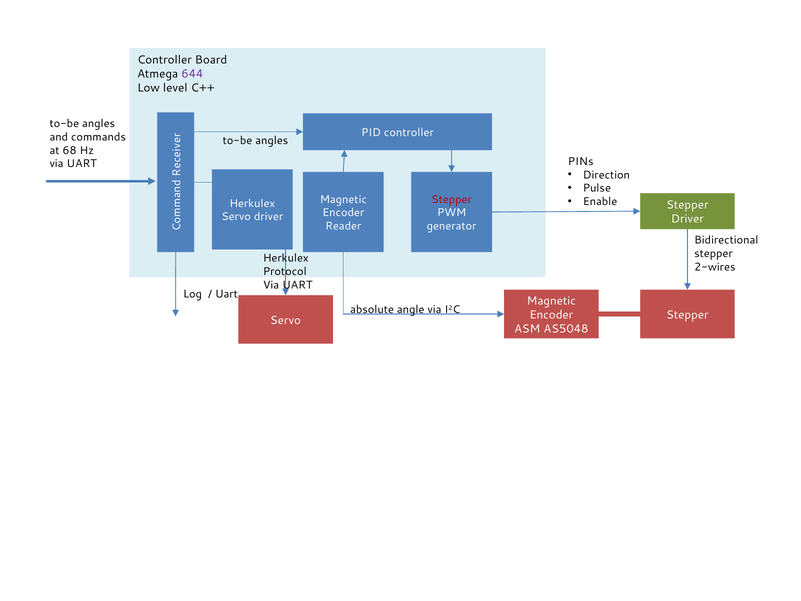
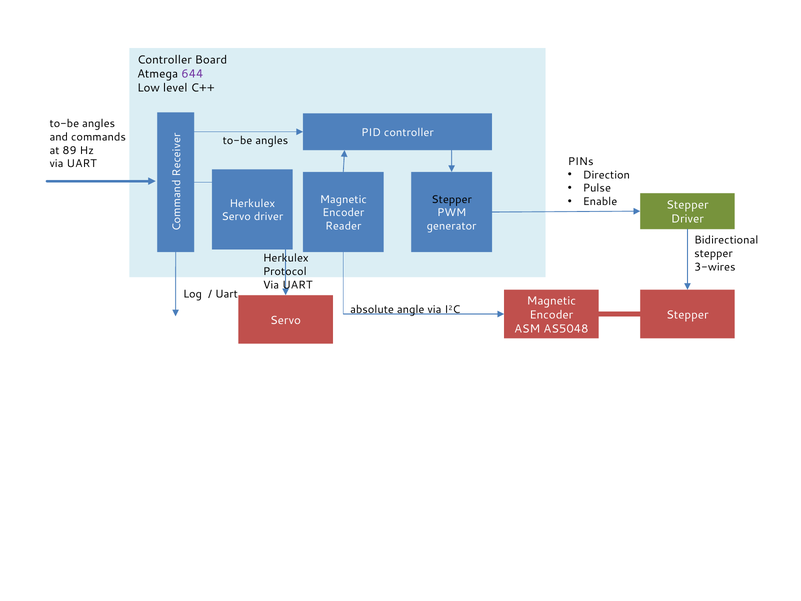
68: 68 -> 89
Stepper at (452, 199) colour: red -> black
2-wires: 2-wires -> 3-wires
